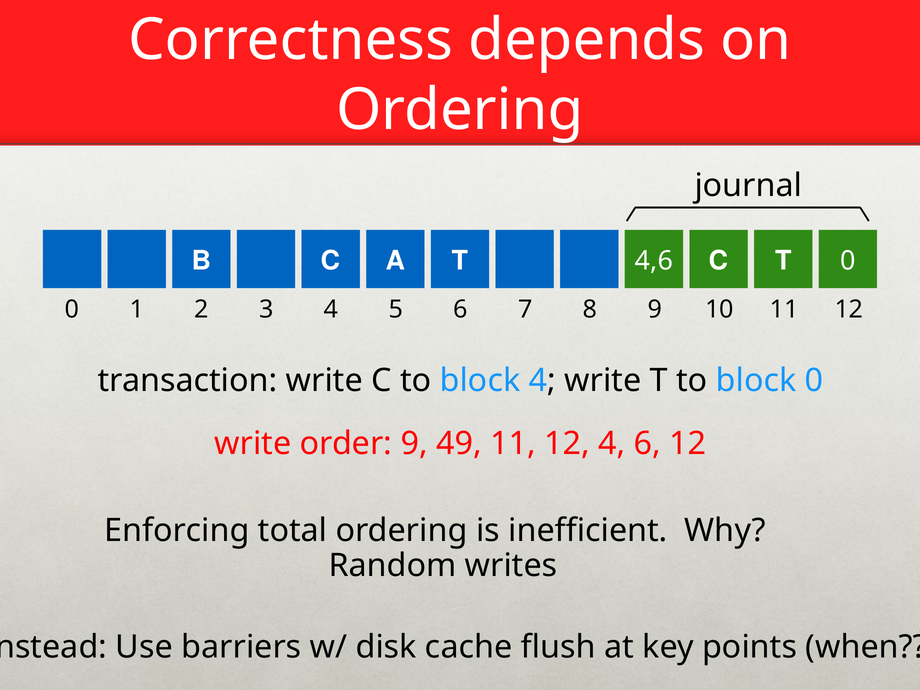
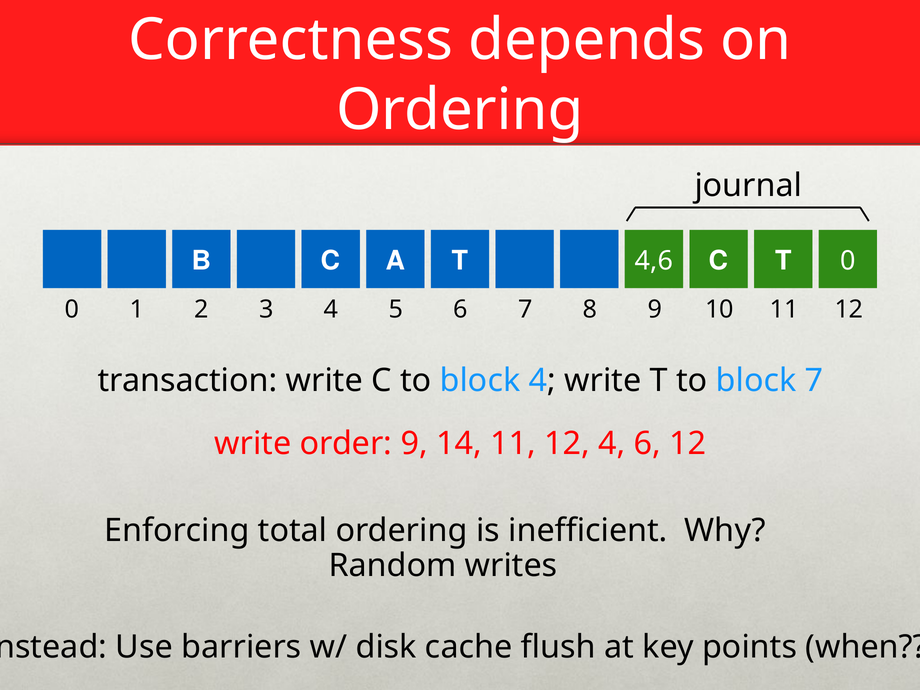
block 0: 0 -> 7
49: 49 -> 14
